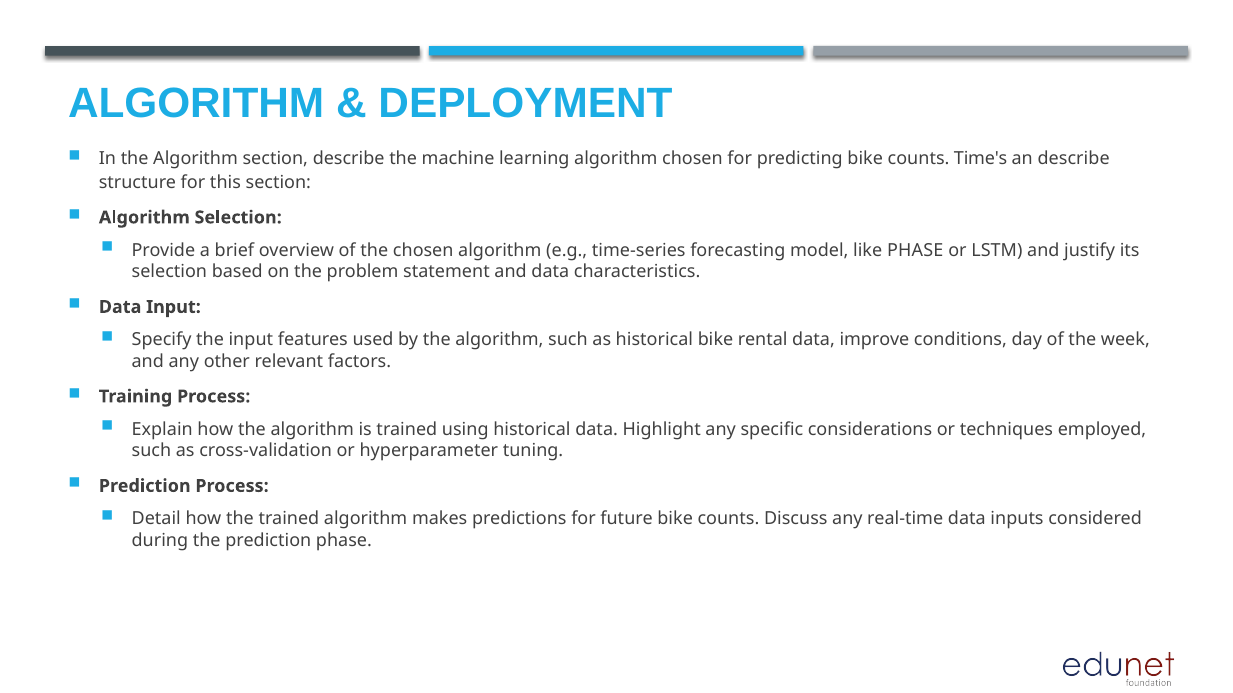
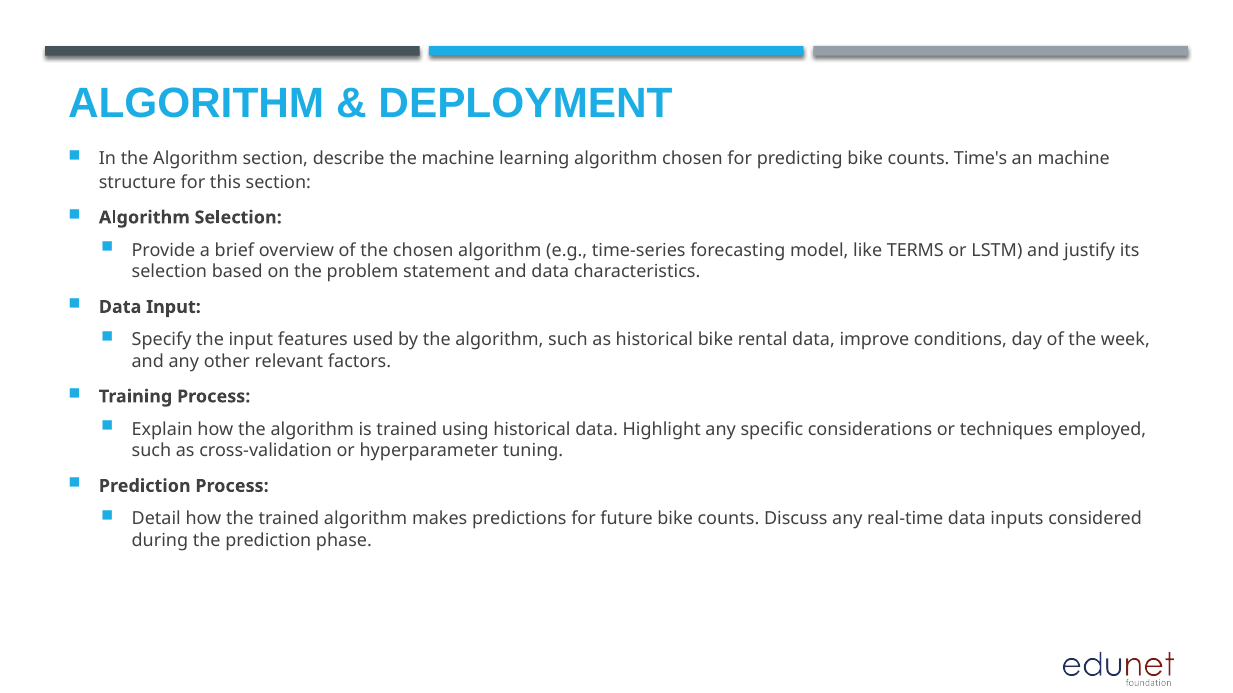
an describe: describe -> machine
like PHASE: PHASE -> TERMS
